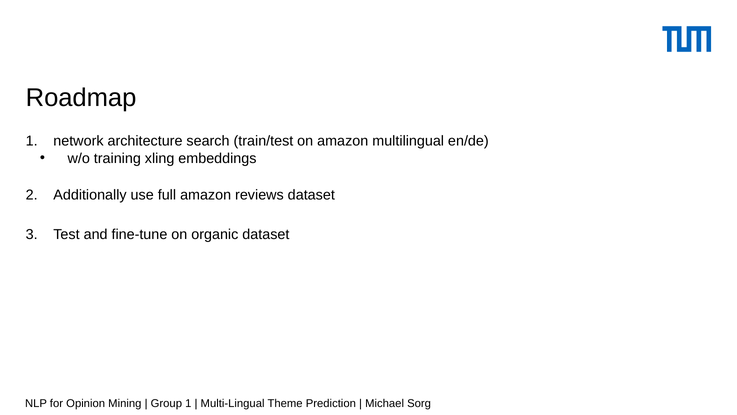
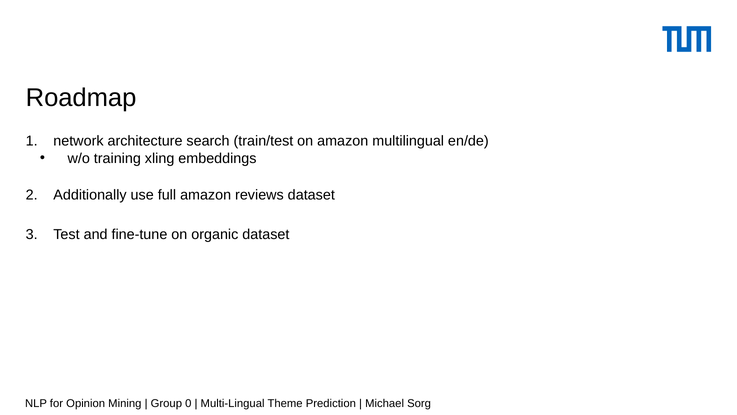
Group 1: 1 -> 0
